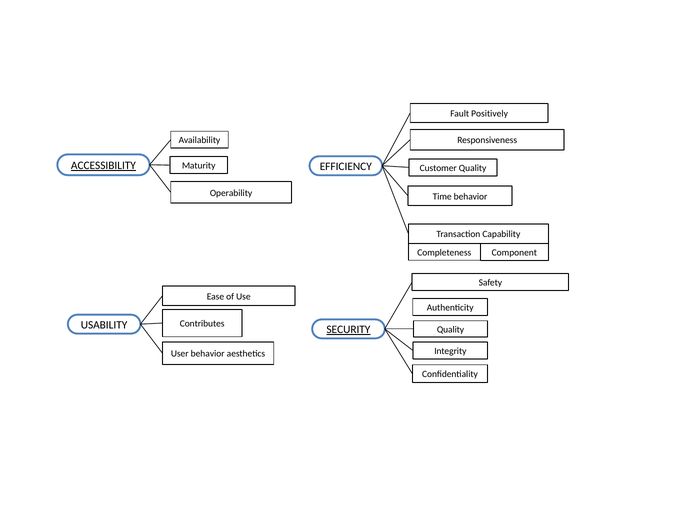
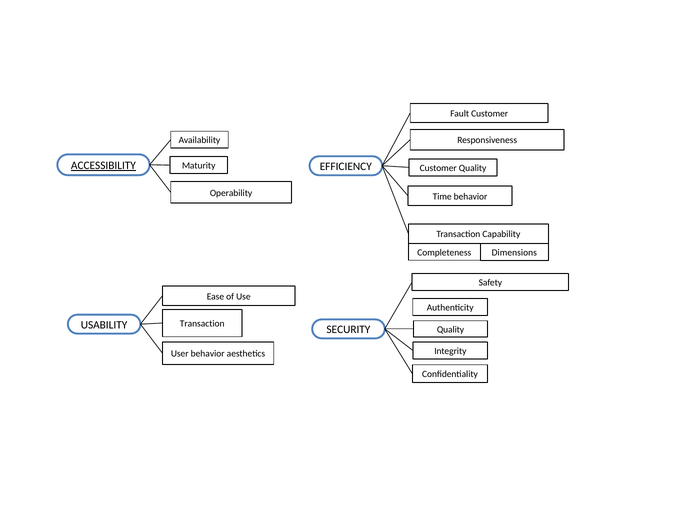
Fault Positively: Positively -> Customer
Component: Component -> Dimensions
Contributes at (202, 324): Contributes -> Transaction
SECURITY underline: present -> none
